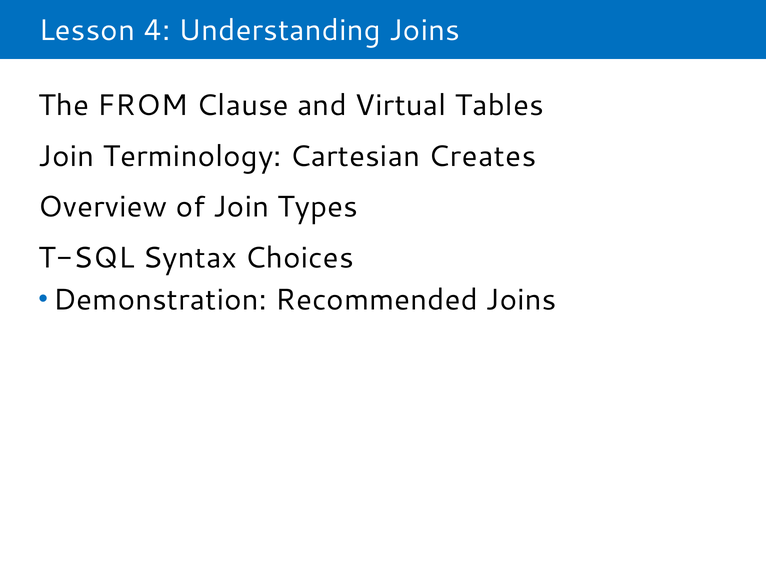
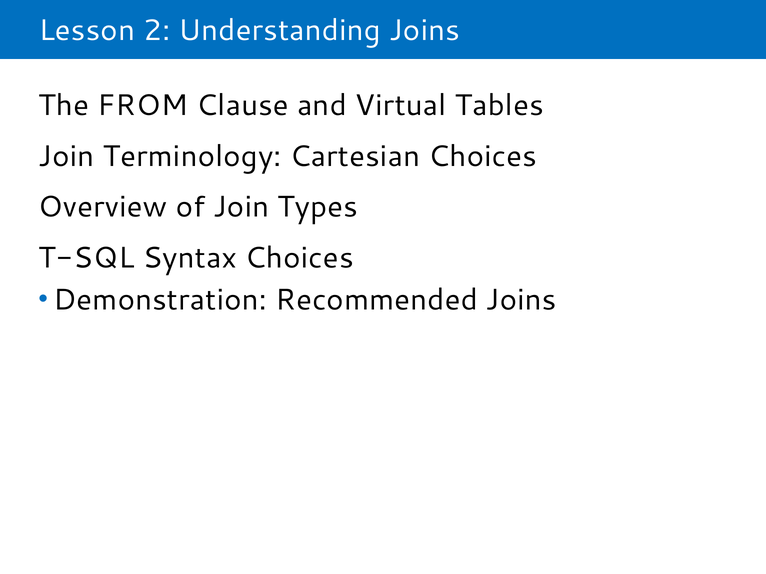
4: 4 -> 2
Cartesian Creates: Creates -> Choices
